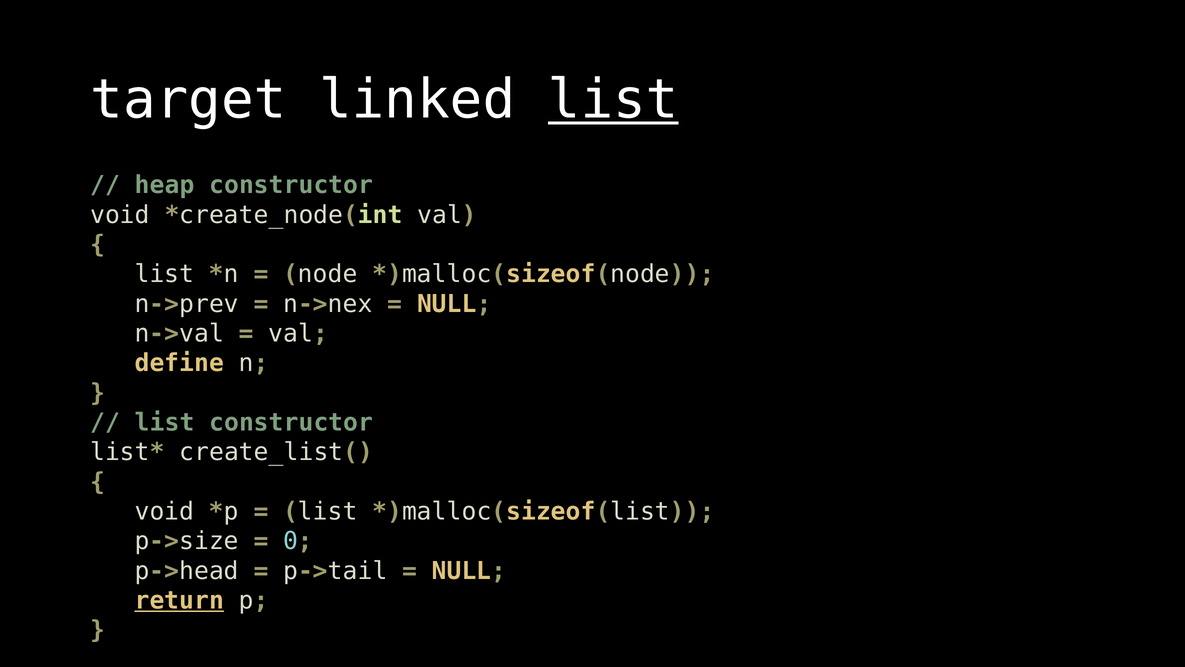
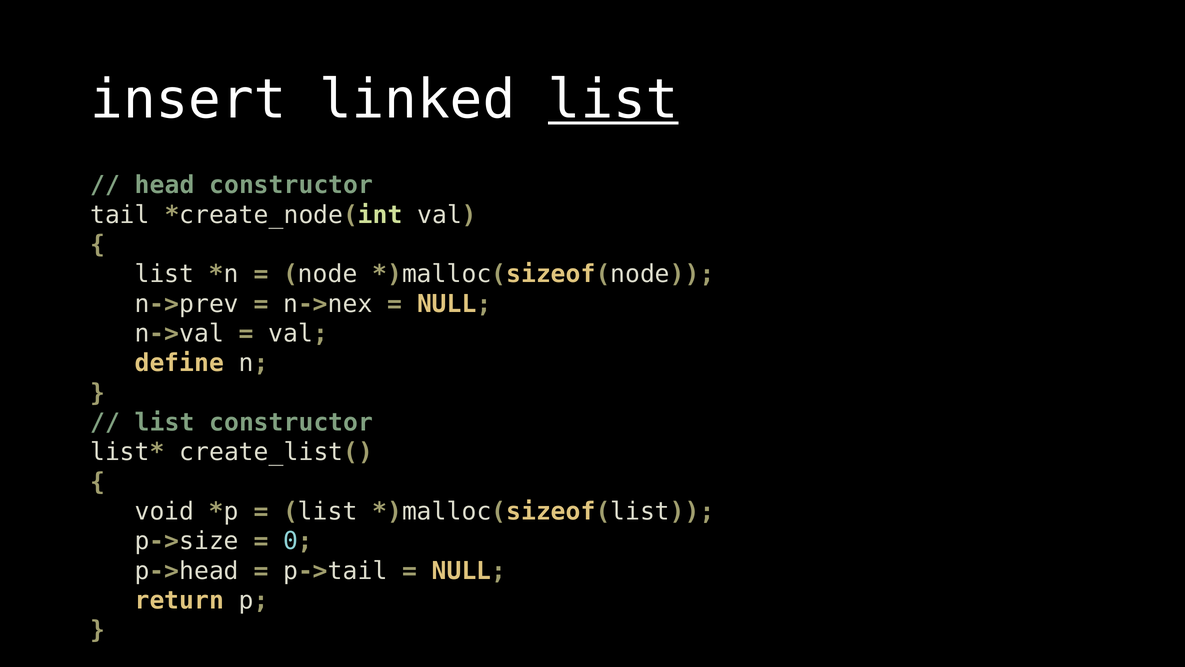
target: target -> insert
heap: heap -> head
void at (120, 215): void -> tail
return underline: present -> none
